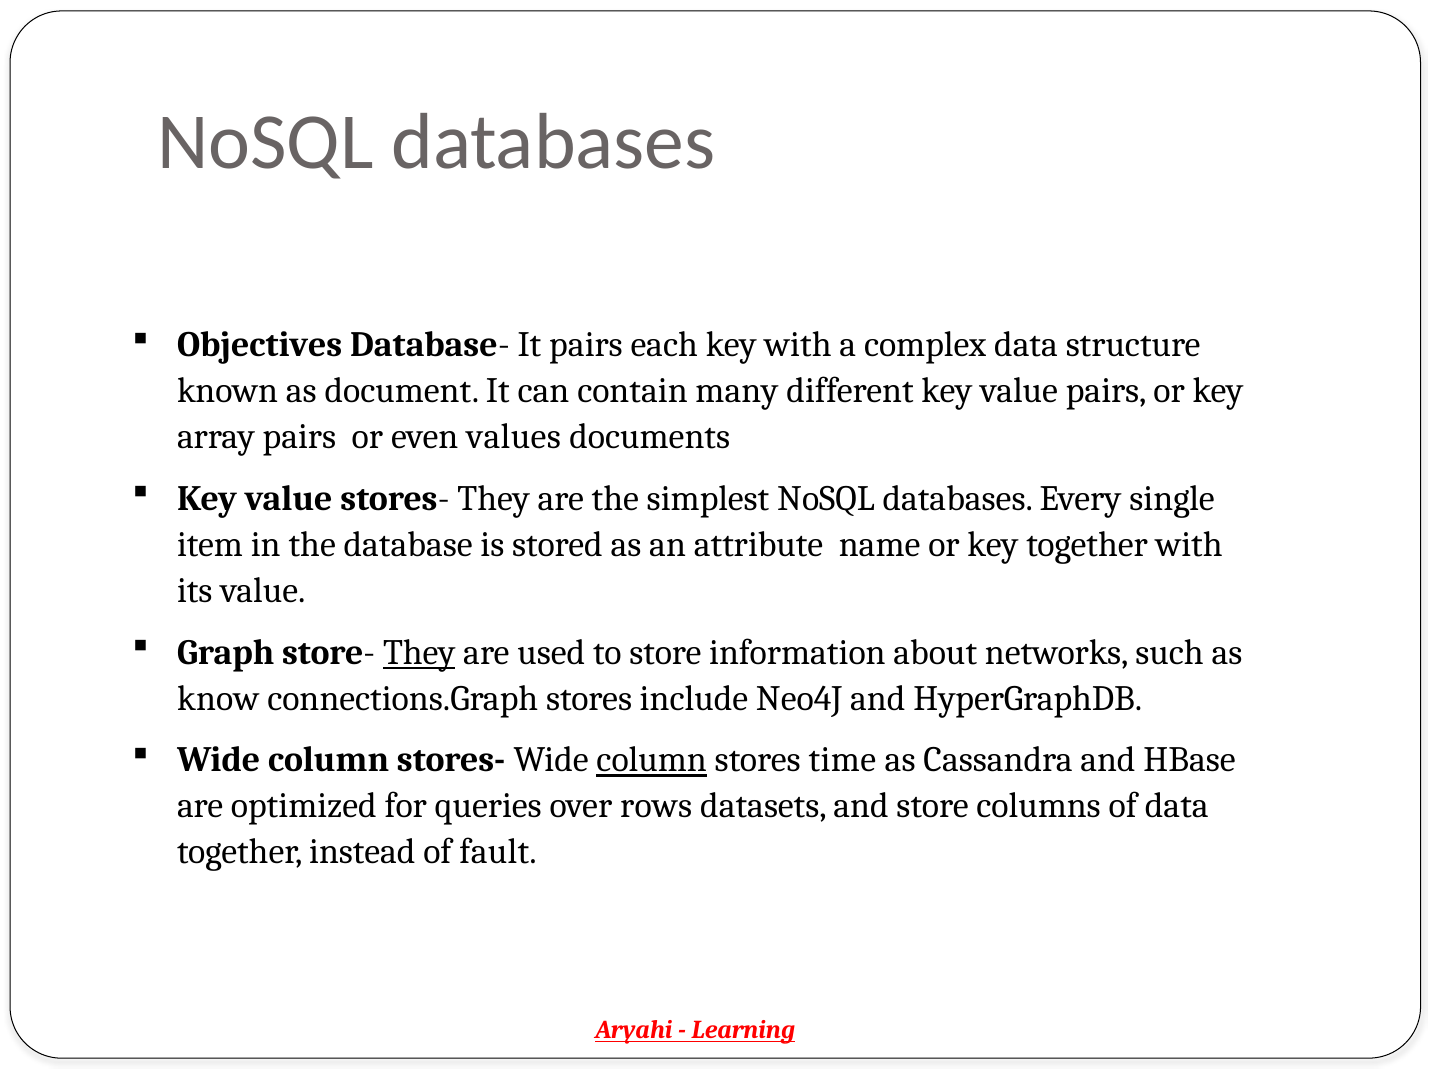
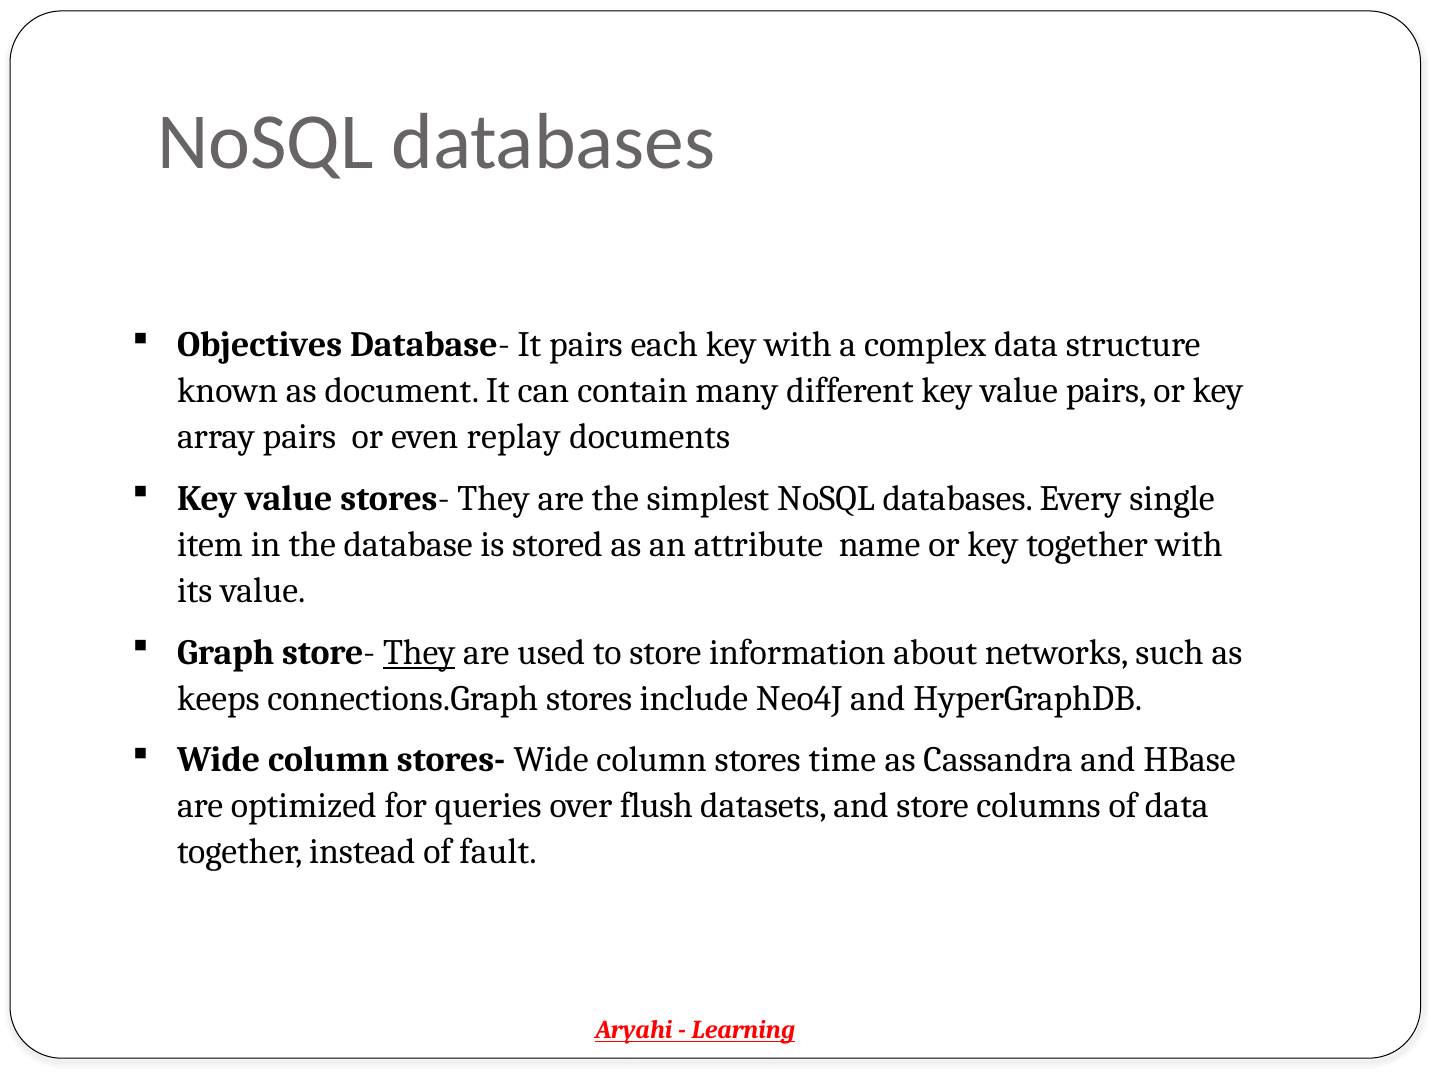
values: values -> replay
know: know -> keeps
column at (652, 760) underline: present -> none
rows: rows -> flush
